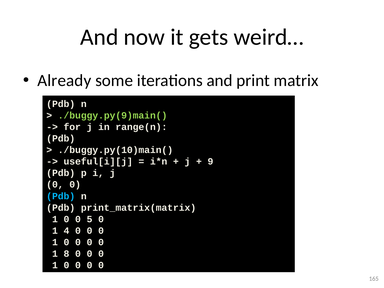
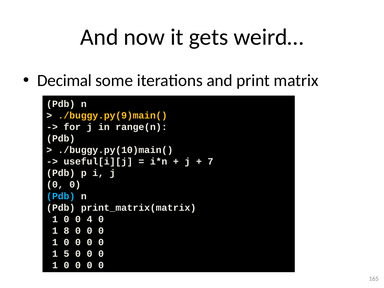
Already: Already -> Decimal
./buggy.py(9)main( colour: light green -> yellow
9: 9 -> 7
5: 5 -> 4
4: 4 -> 8
8: 8 -> 5
